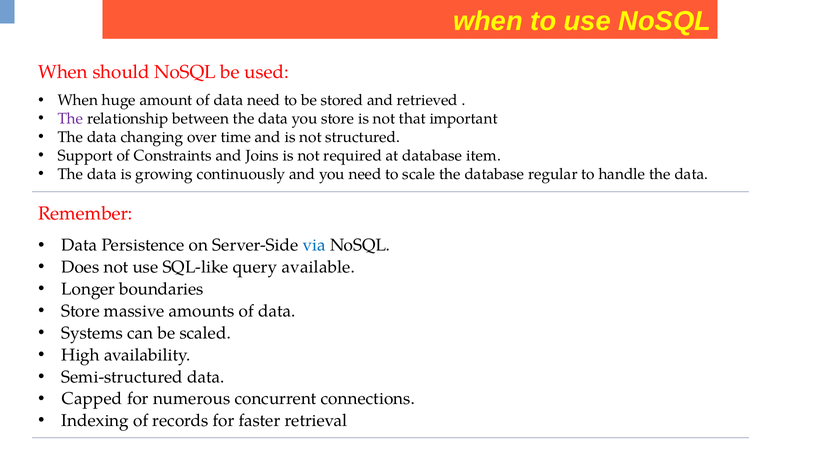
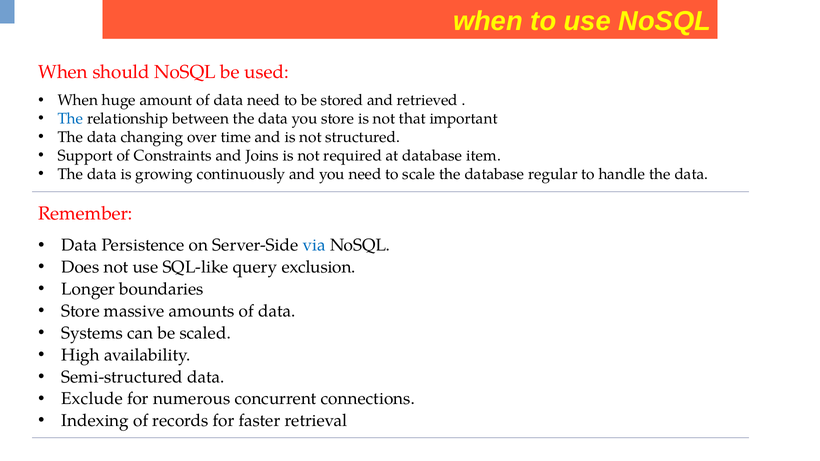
The at (70, 119) colour: purple -> blue
available: available -> exclusion
Capped: Capped -> Exclude
